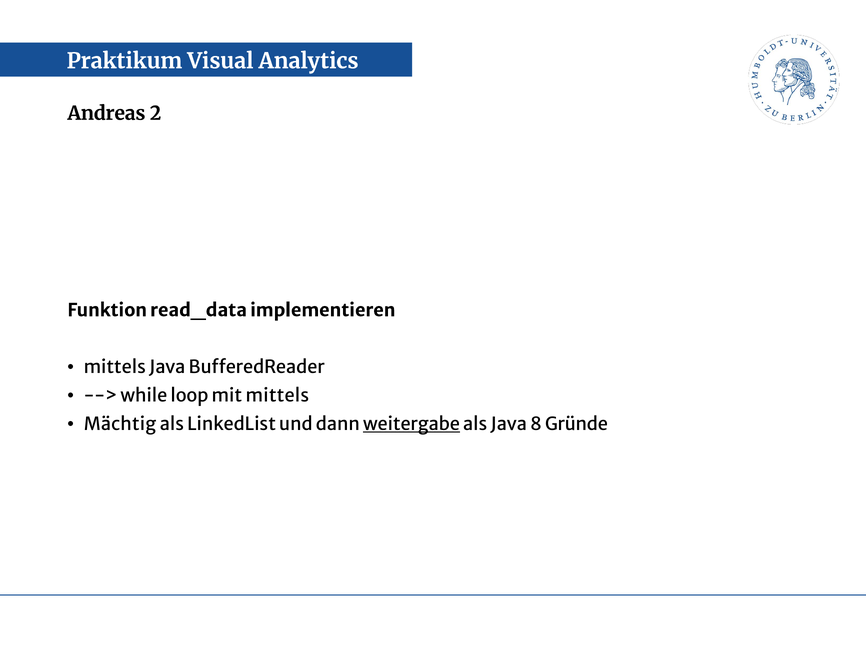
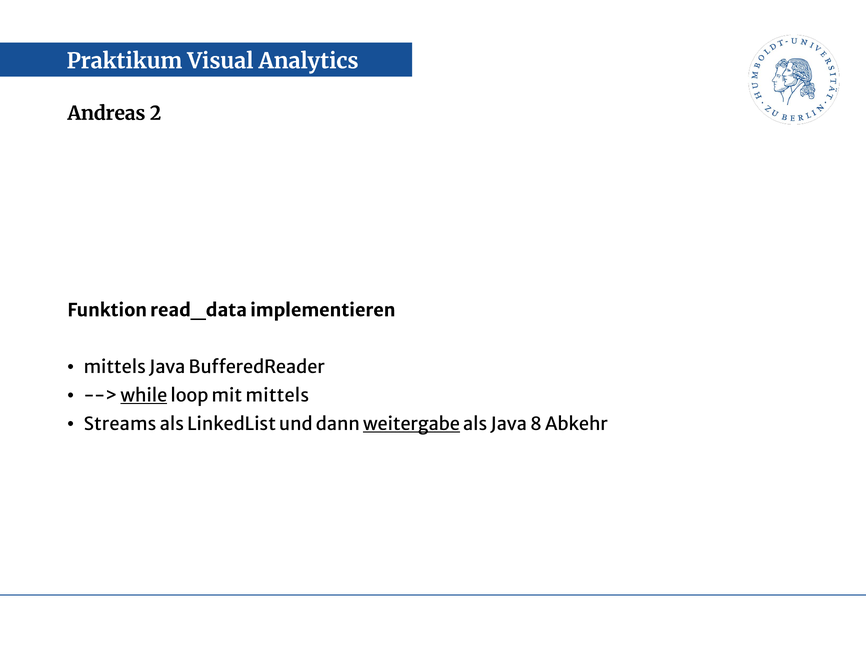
while underline: none -> present
Mächtig: Mächtig -> Streams
Gründe: Gründe -> Abkehr
